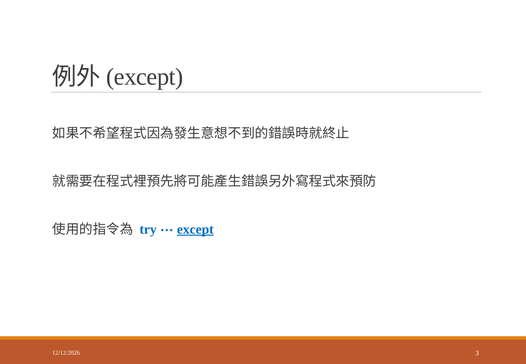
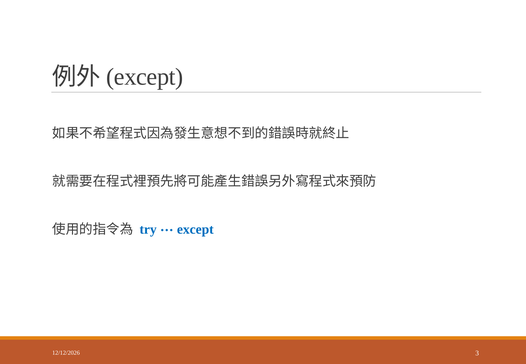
except at (195, 229) underline: present -> none
